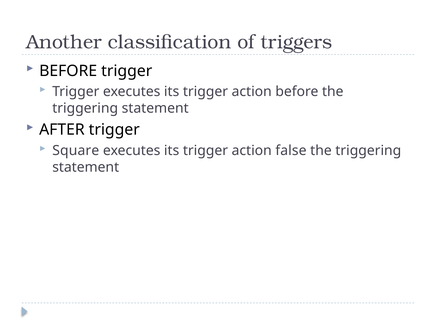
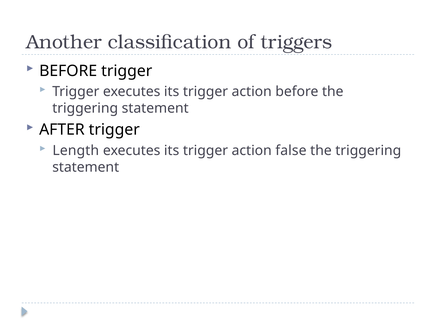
Square: Square -> Length
